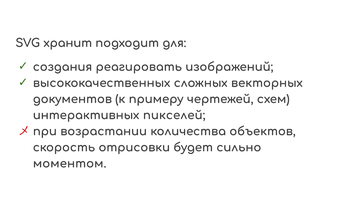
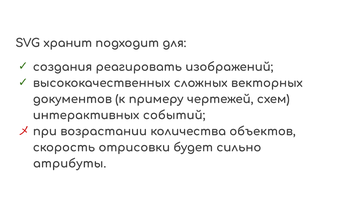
пикселей: пикселей -> событий
моментом: моментом -> атрибуты
